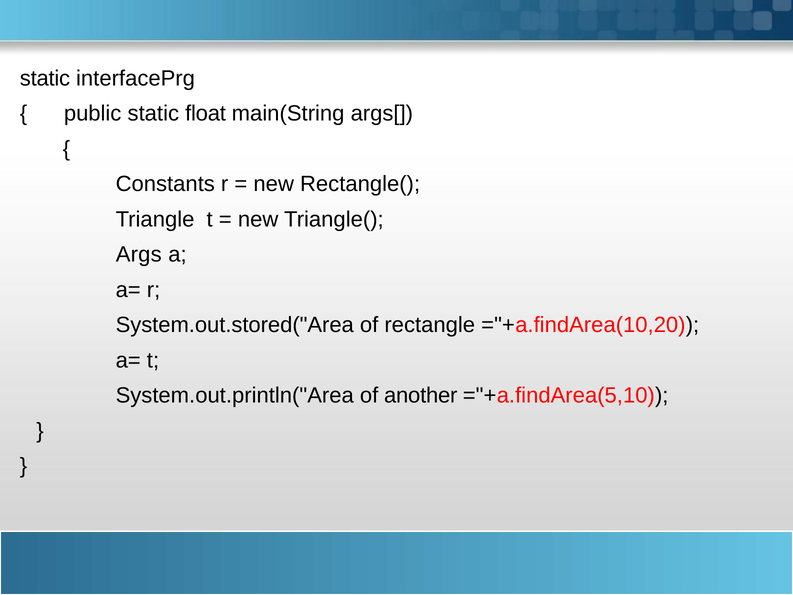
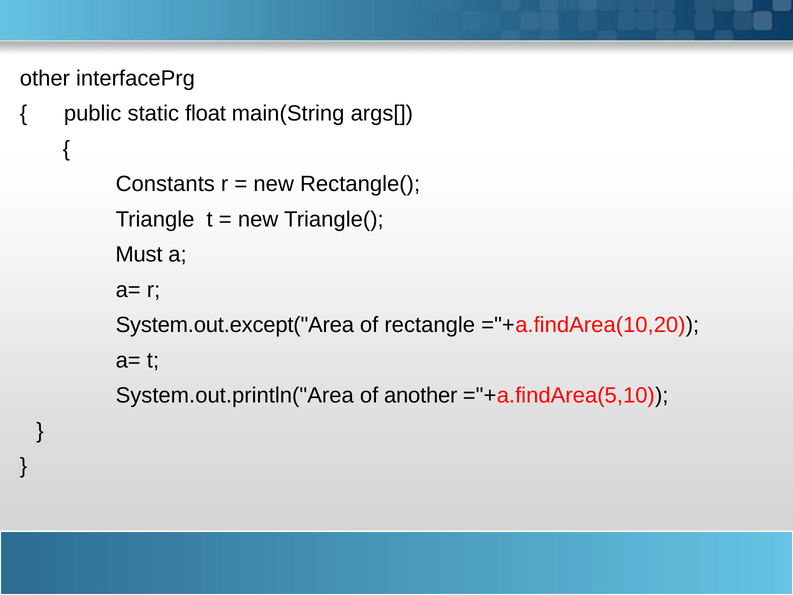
static at (45, 78): static -> other
Args: Args -> Must
System.out.stored("Area: System.out.stored("Area -> System.out.except("Area
